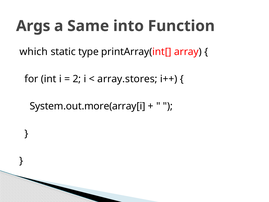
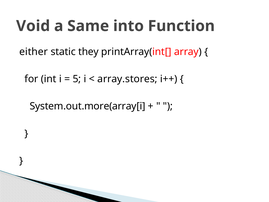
Args: Args -> Void
which: which -> either
type: type -> they
2: 2 -> 5
